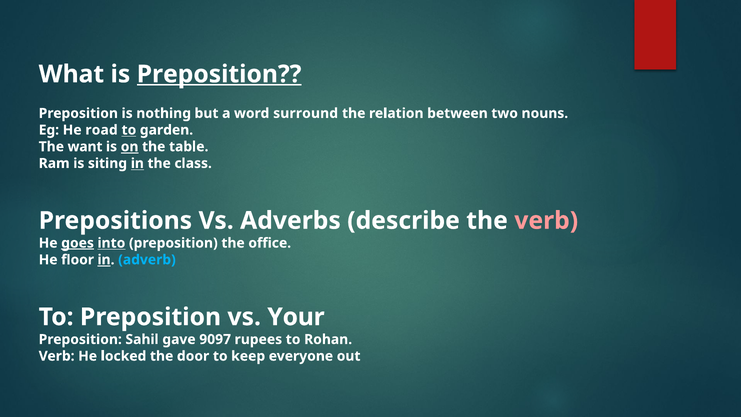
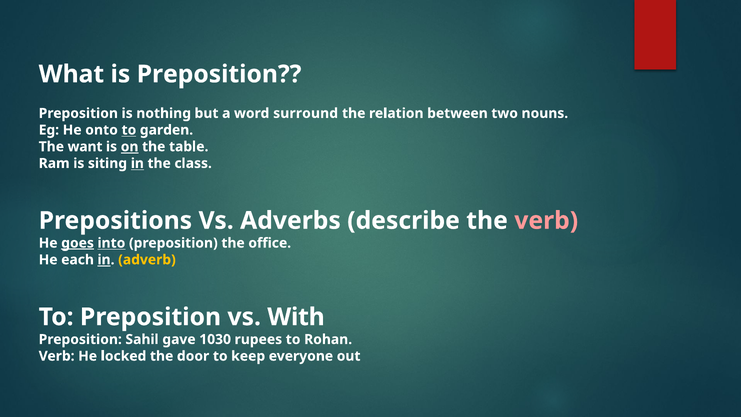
Preposition at (219, 74) underline: present -> none
road: road -> onto
floor: floor -> each
adverb colour: light blue -> yellow
Your: Your -> With
9097: 9097 -> 1030
